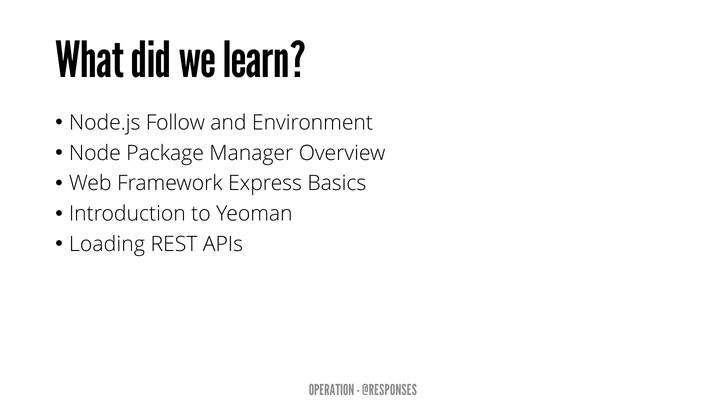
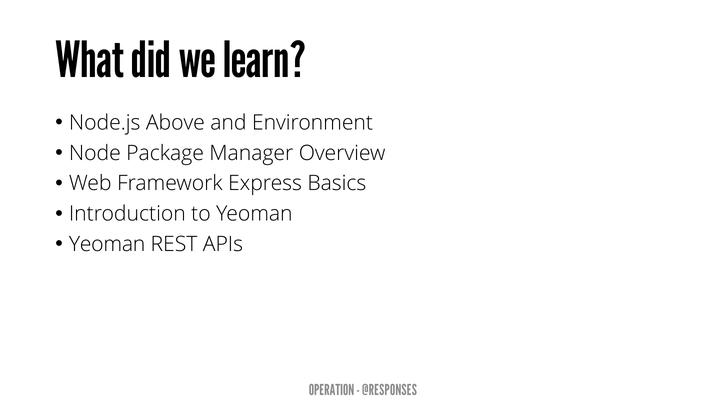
Follow: Follow -> Above
Loading at (107, 245): Loading -> Yeoman
